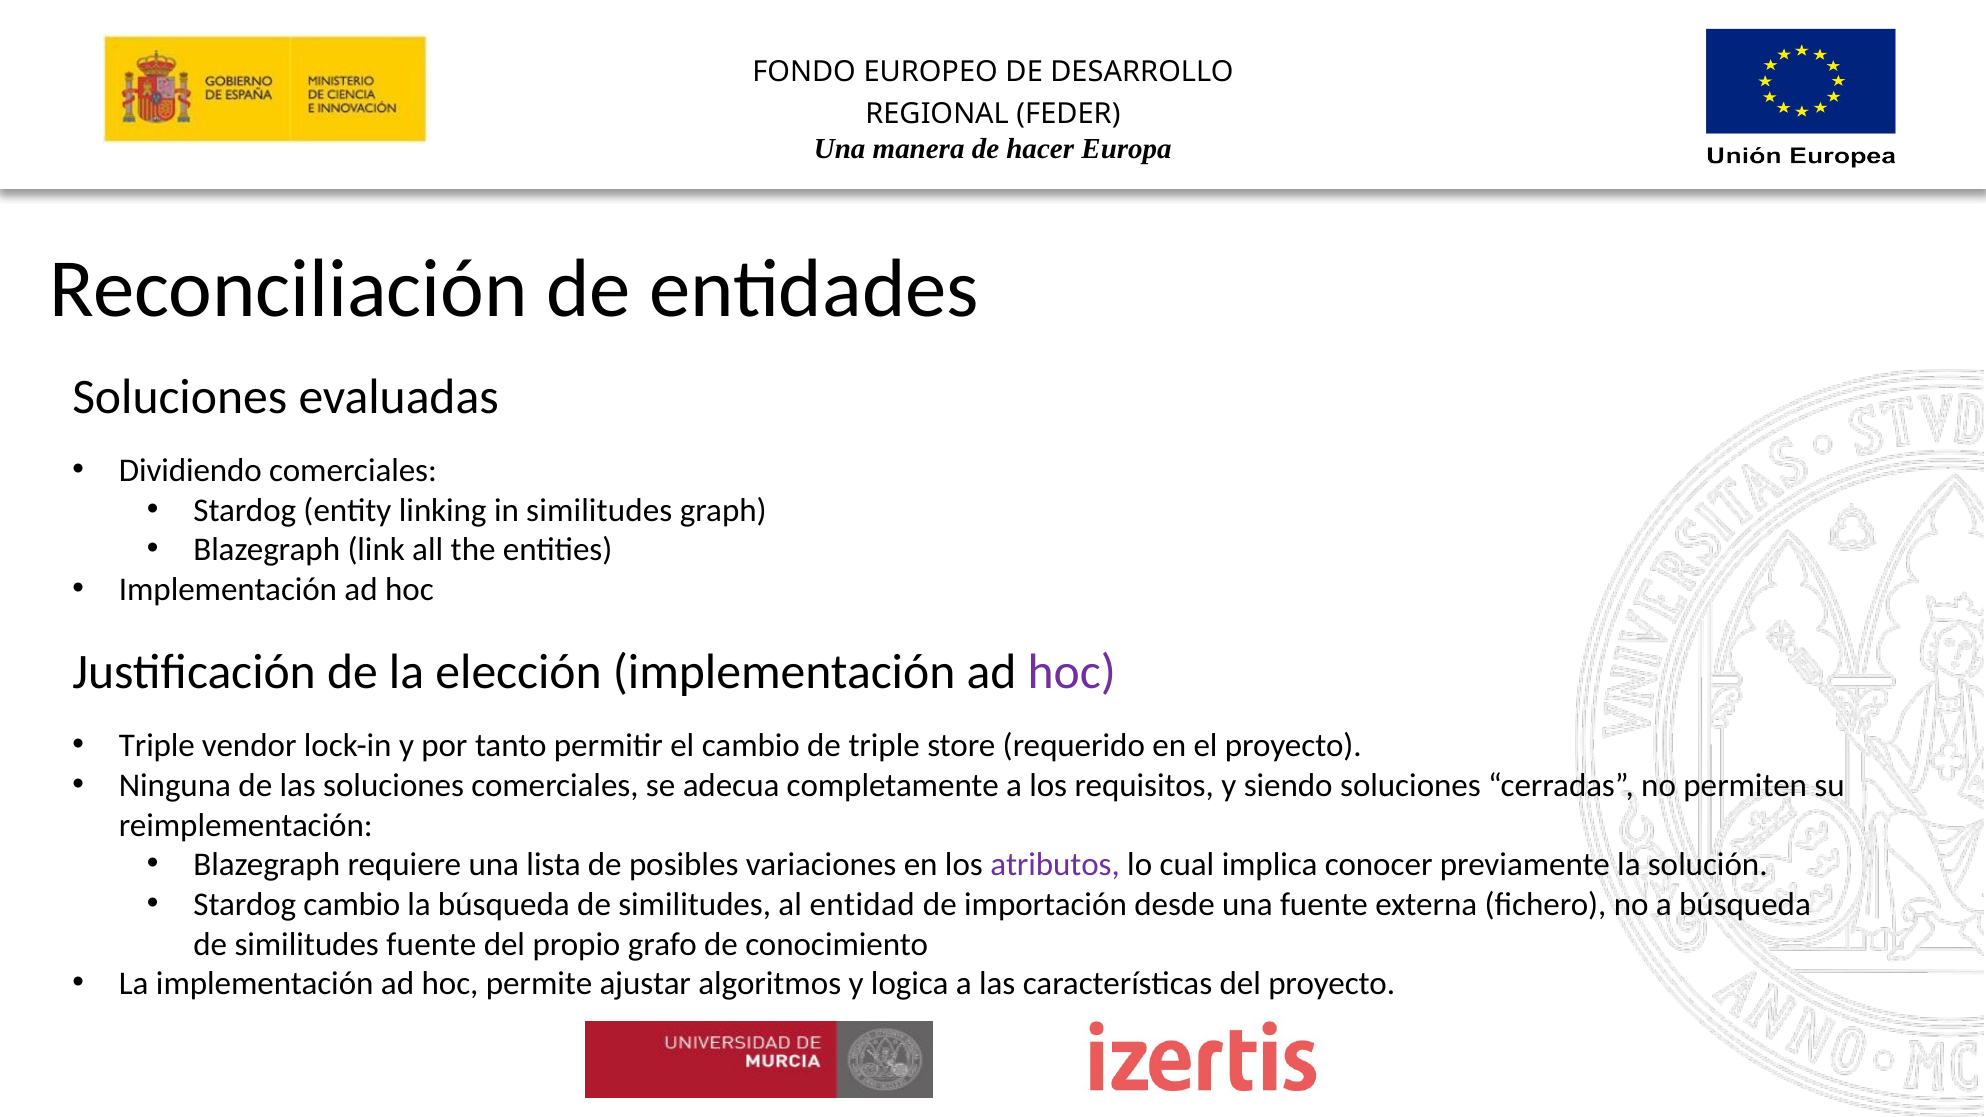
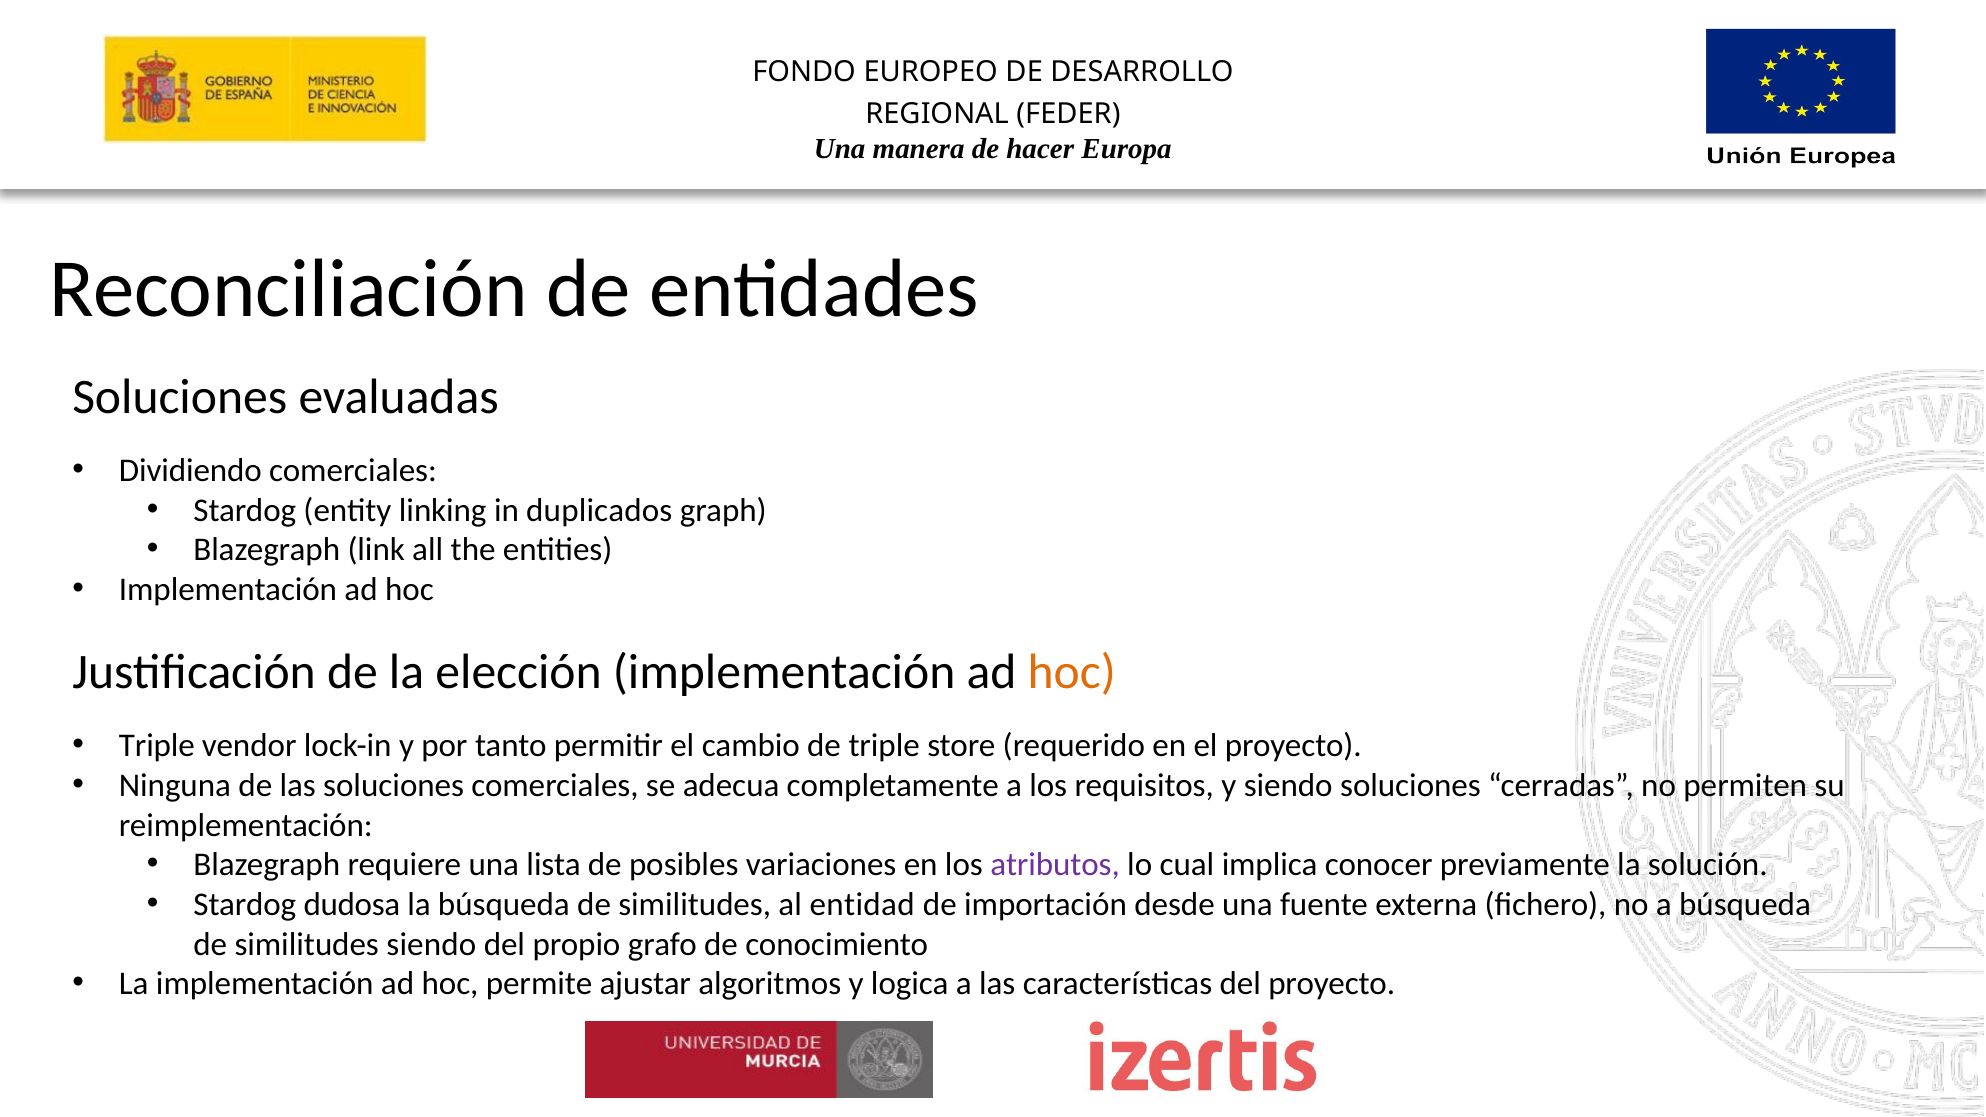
in similitudes: similitudes -> duplicados
hoc at (1072, 673) colour: purple -> orange
Stardog cambio: cambio -> dudosa
similitudes fuente: fuente -> siendo
